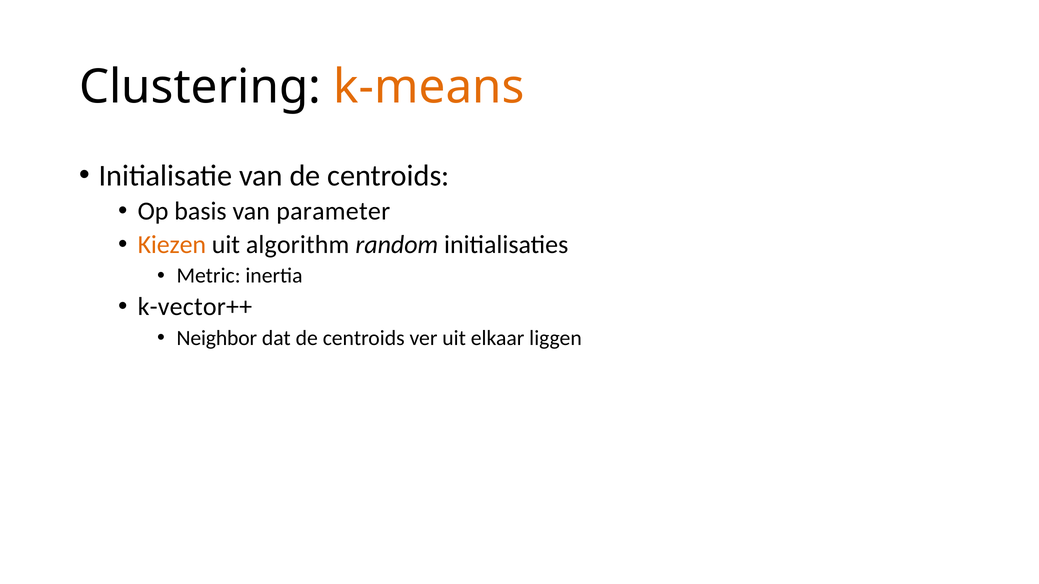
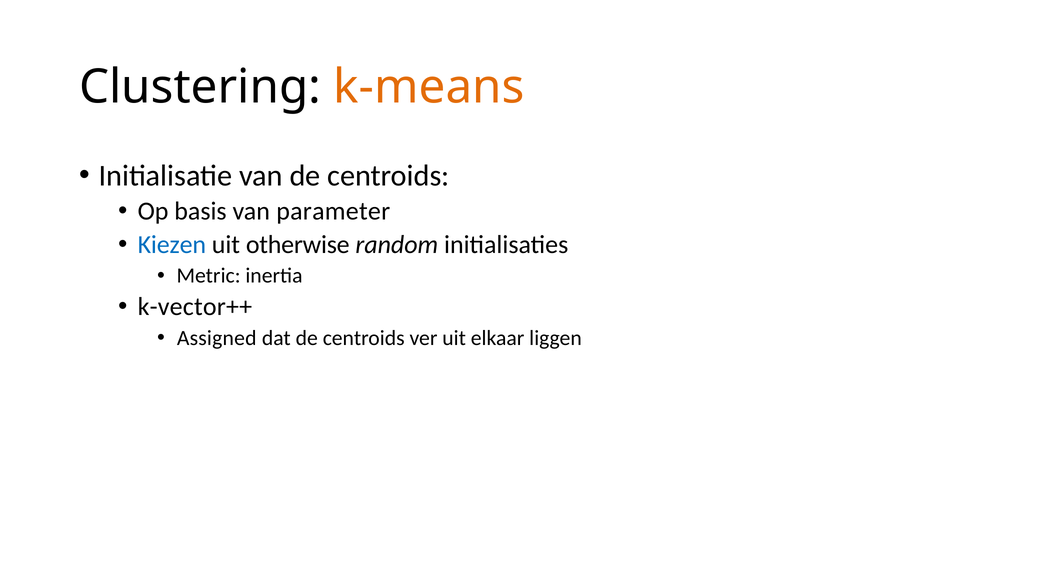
Kiezen colour: orange -> blue
algorithm: algorithm -> otherwise
Neighbor: Neighbor -> Assigned
